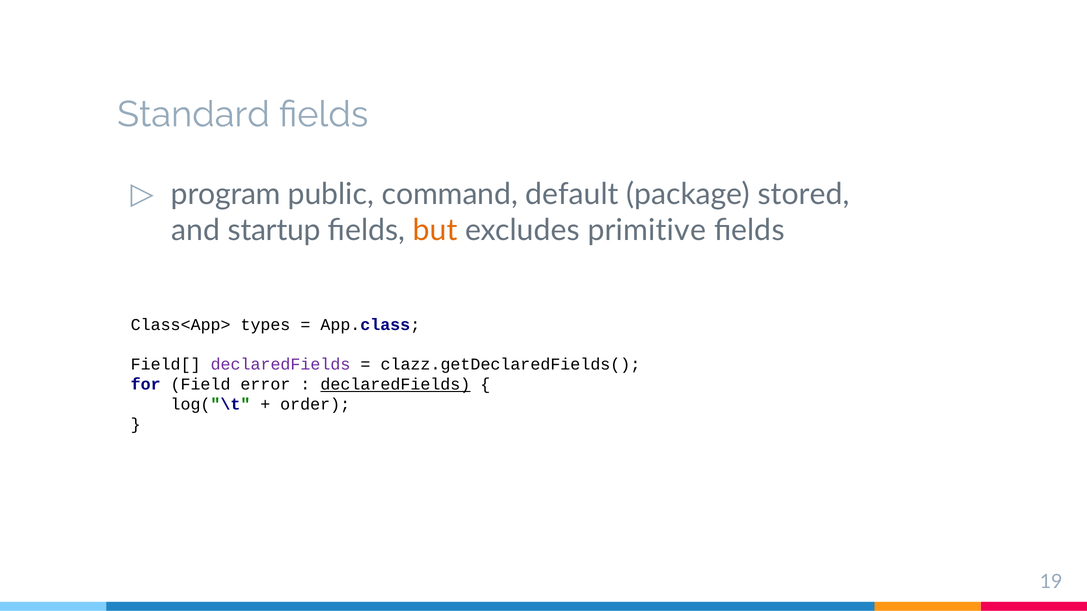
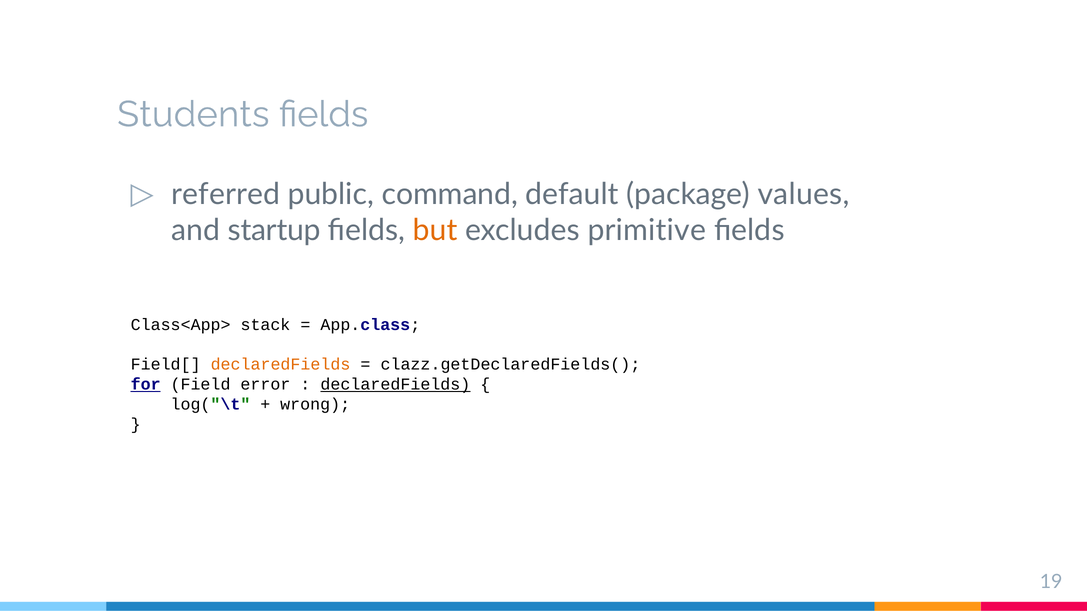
Standard: Standard -> Students
program: program -> referred
stored: stored -> values
types: types -> stack
declaredFields at (280, 365) colour: purple -> orange
for underline: none -> present
order: order -> wrong
